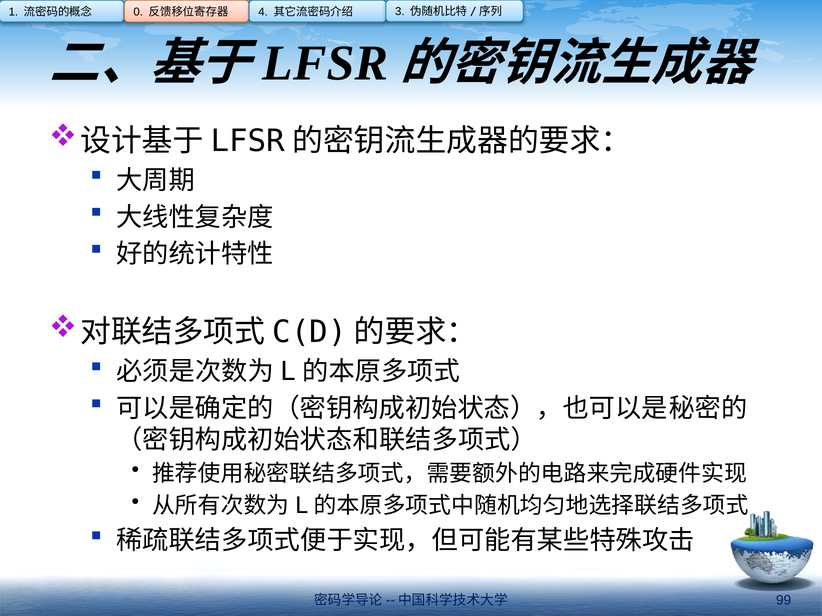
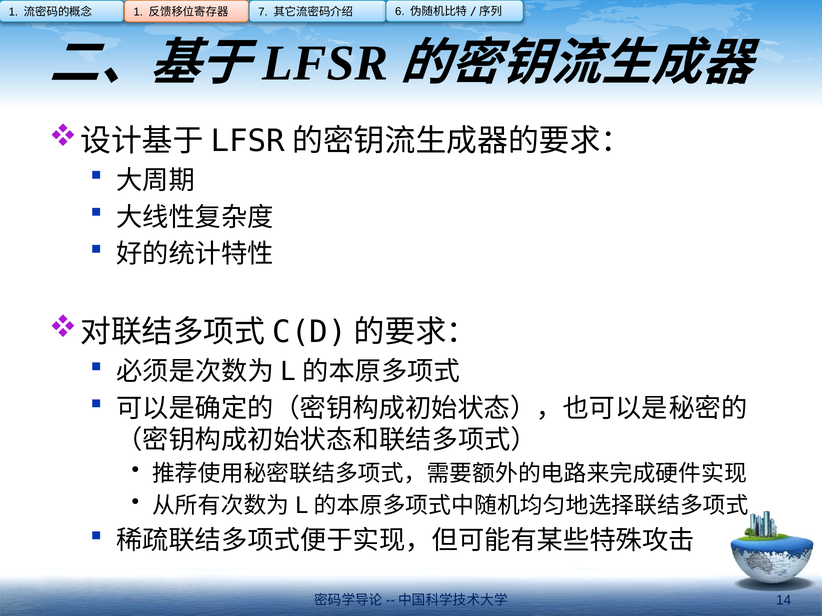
0 at (138, 12): 0 -> 1
4: 4 -> 7
3: 3 -> 6
99: 99 -> 14
